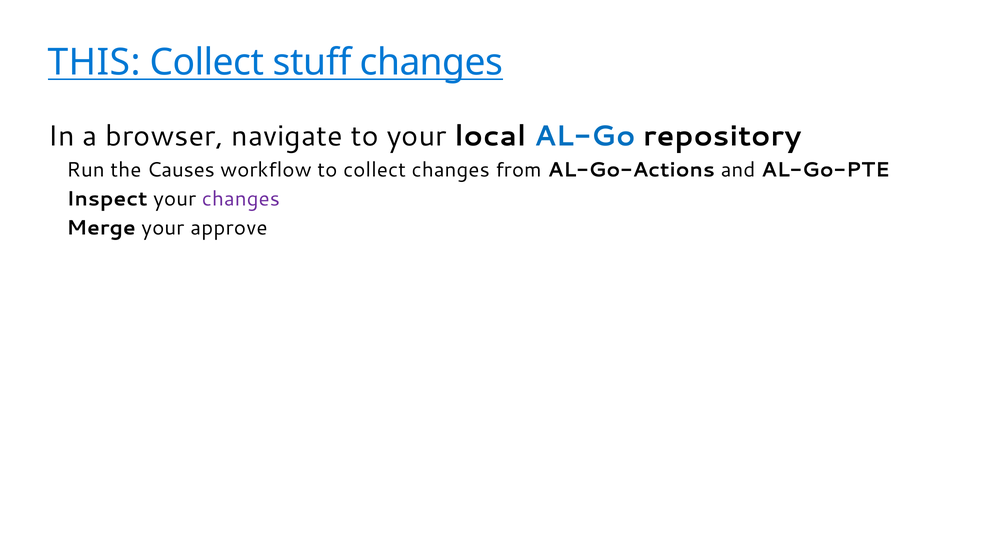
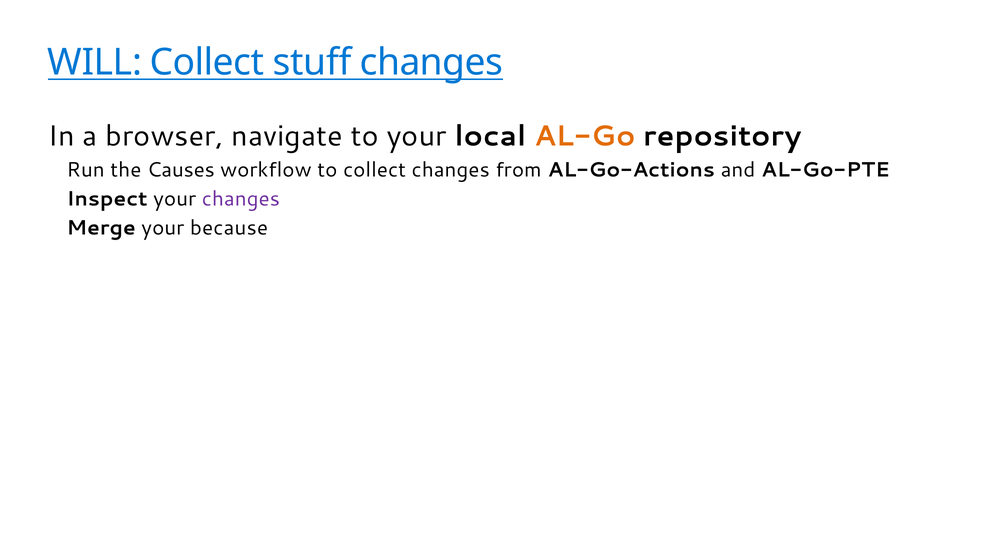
THIS: THIS -> WILL
AL-Go colour: blue -> orange
approve: approve -> because
